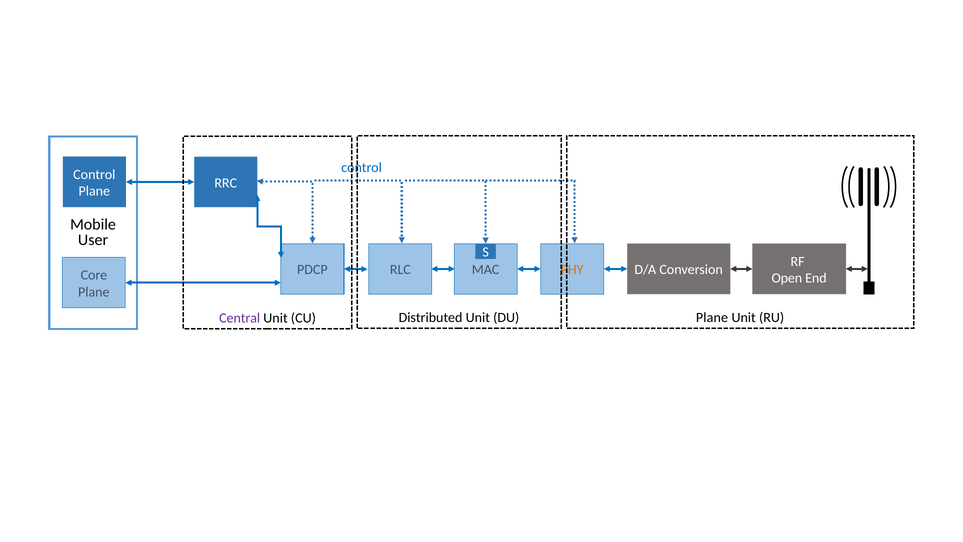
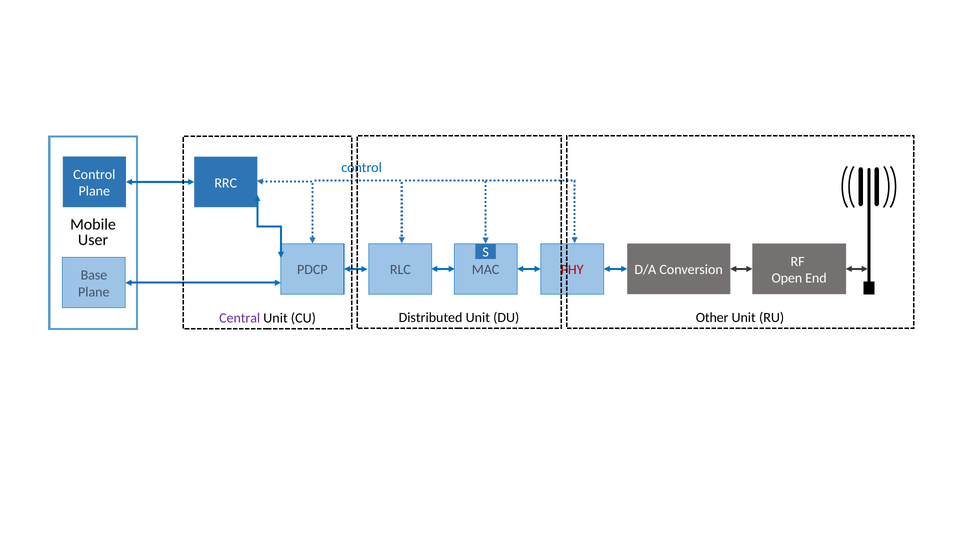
PHY colour: orange -> red
Core at (94, 275): Core -> Base
Plane at (712, 317): Plane -> Other
